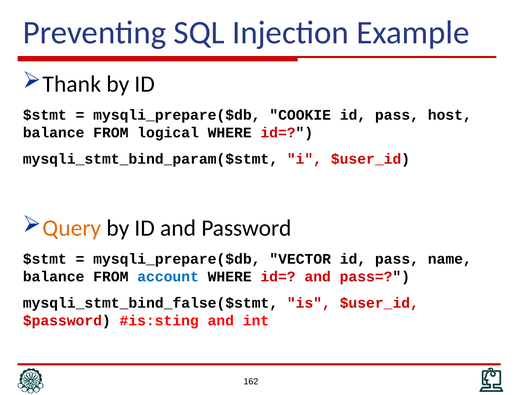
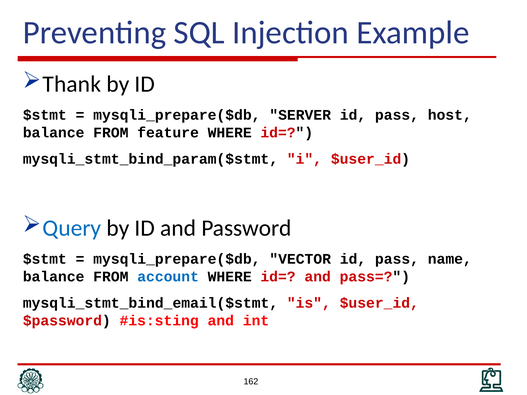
COOKIE: COOKIE -> SERVER
logical: logical -> feature
Query colour: orange -> blue
mysqli_stmt_bind_false($stmt: mysqli_stmt_bind_false($stmt -> mysqli_stmt_bind_email($stmt
